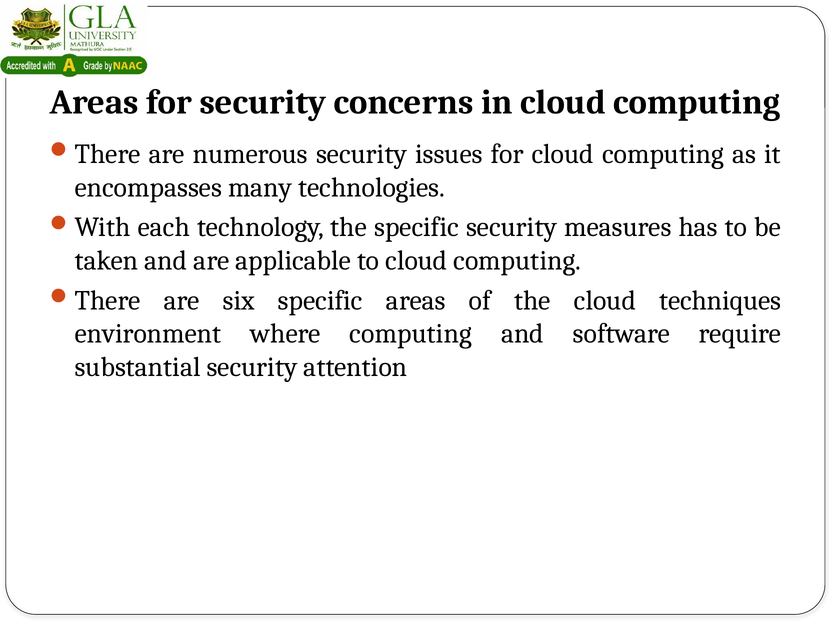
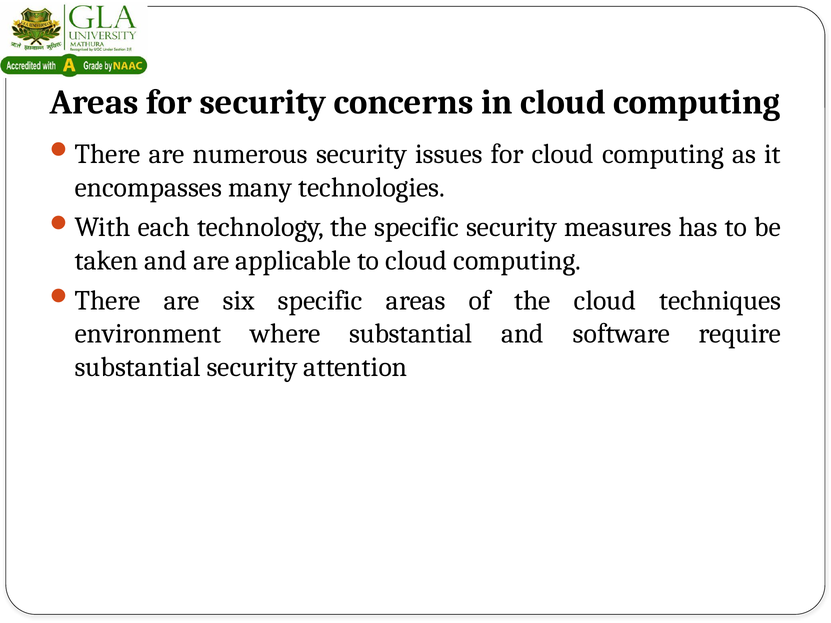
where computing: computing -> substantial
